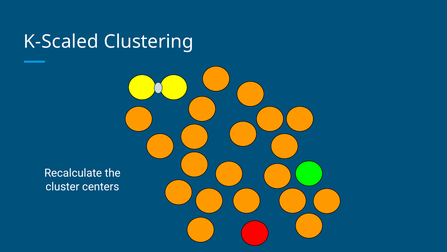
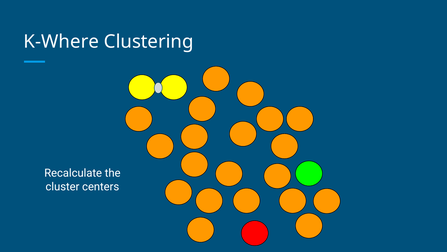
K-Scaled: K-Scaled -> K-Where
